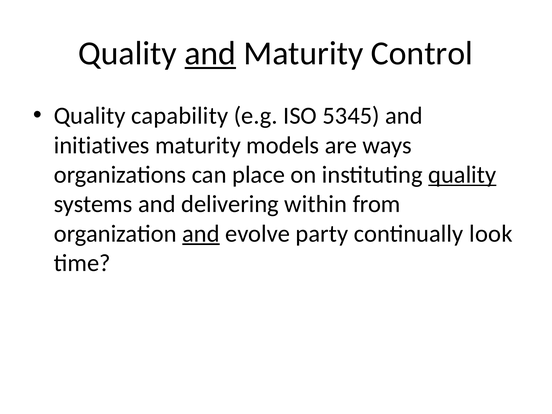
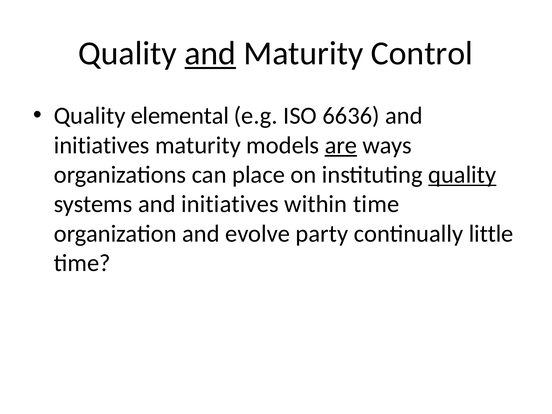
capability: capability -> elemental
5345: 5345 -> 6636
are underline: none -> present
systems and delivering: delivering -> initiatives
within from: from -> time
and at (201, 234) underline: present -> none
look: look -> little
